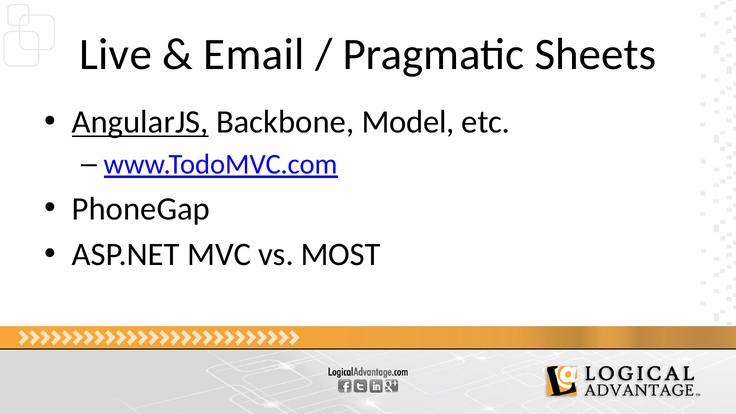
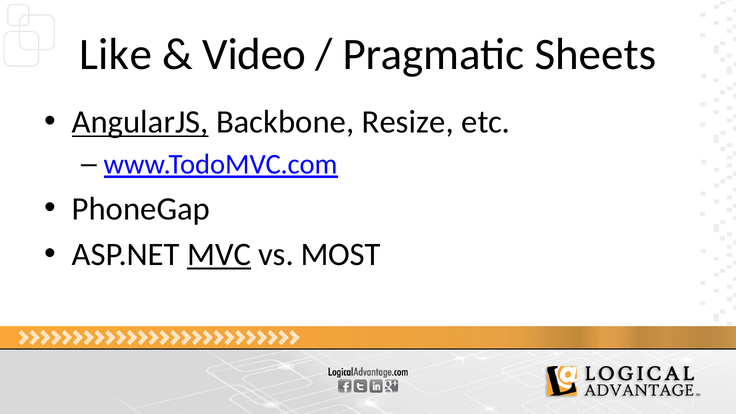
Live: Live -> Like
Email: Email -> Video
Model: Model -> Resize
MVC underline: none -> present
